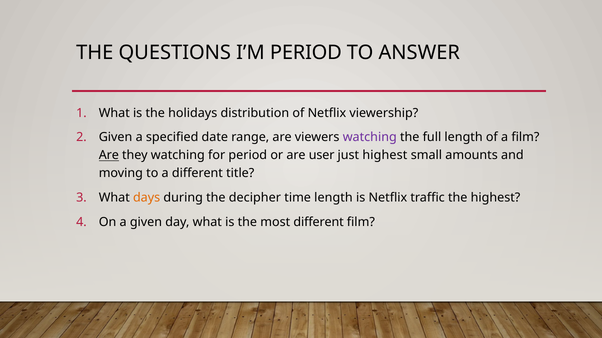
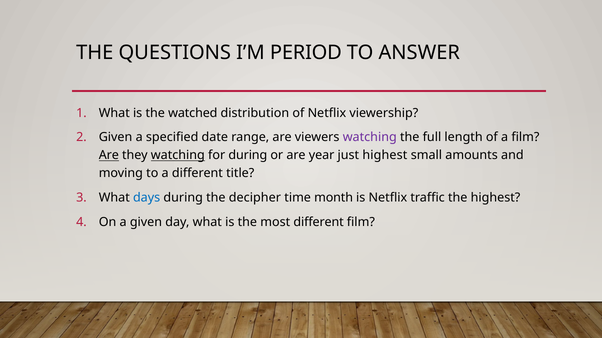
holidays: holidays -> watched
watching at (178, 156) underline: none -> present
for period: period -> during
user: user -> year
days colour: orange -> blue
time length: length -> month
